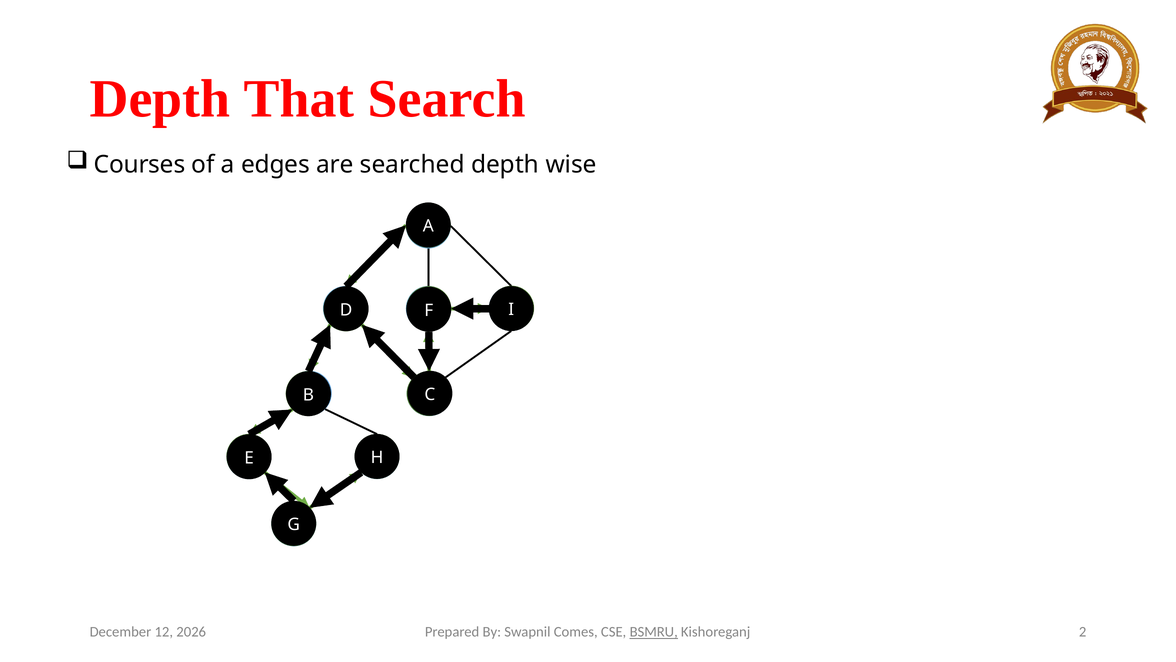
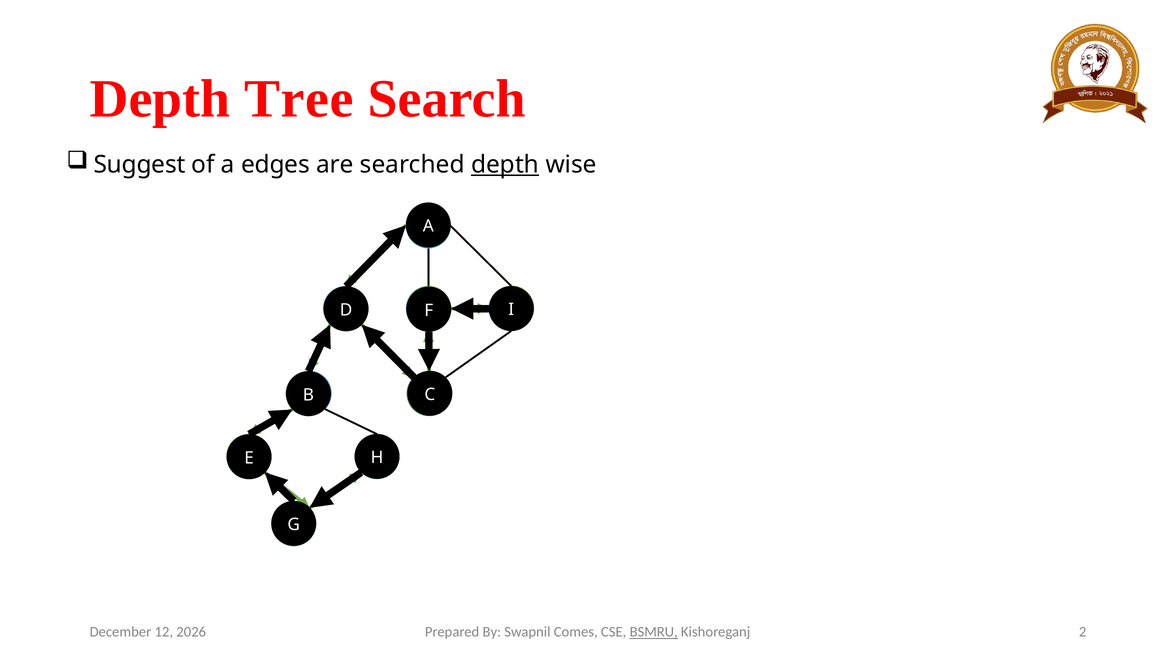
That: That -> Tree
Courses: Courses -> Suggest
depth at (505, 165) underline: none -> present
